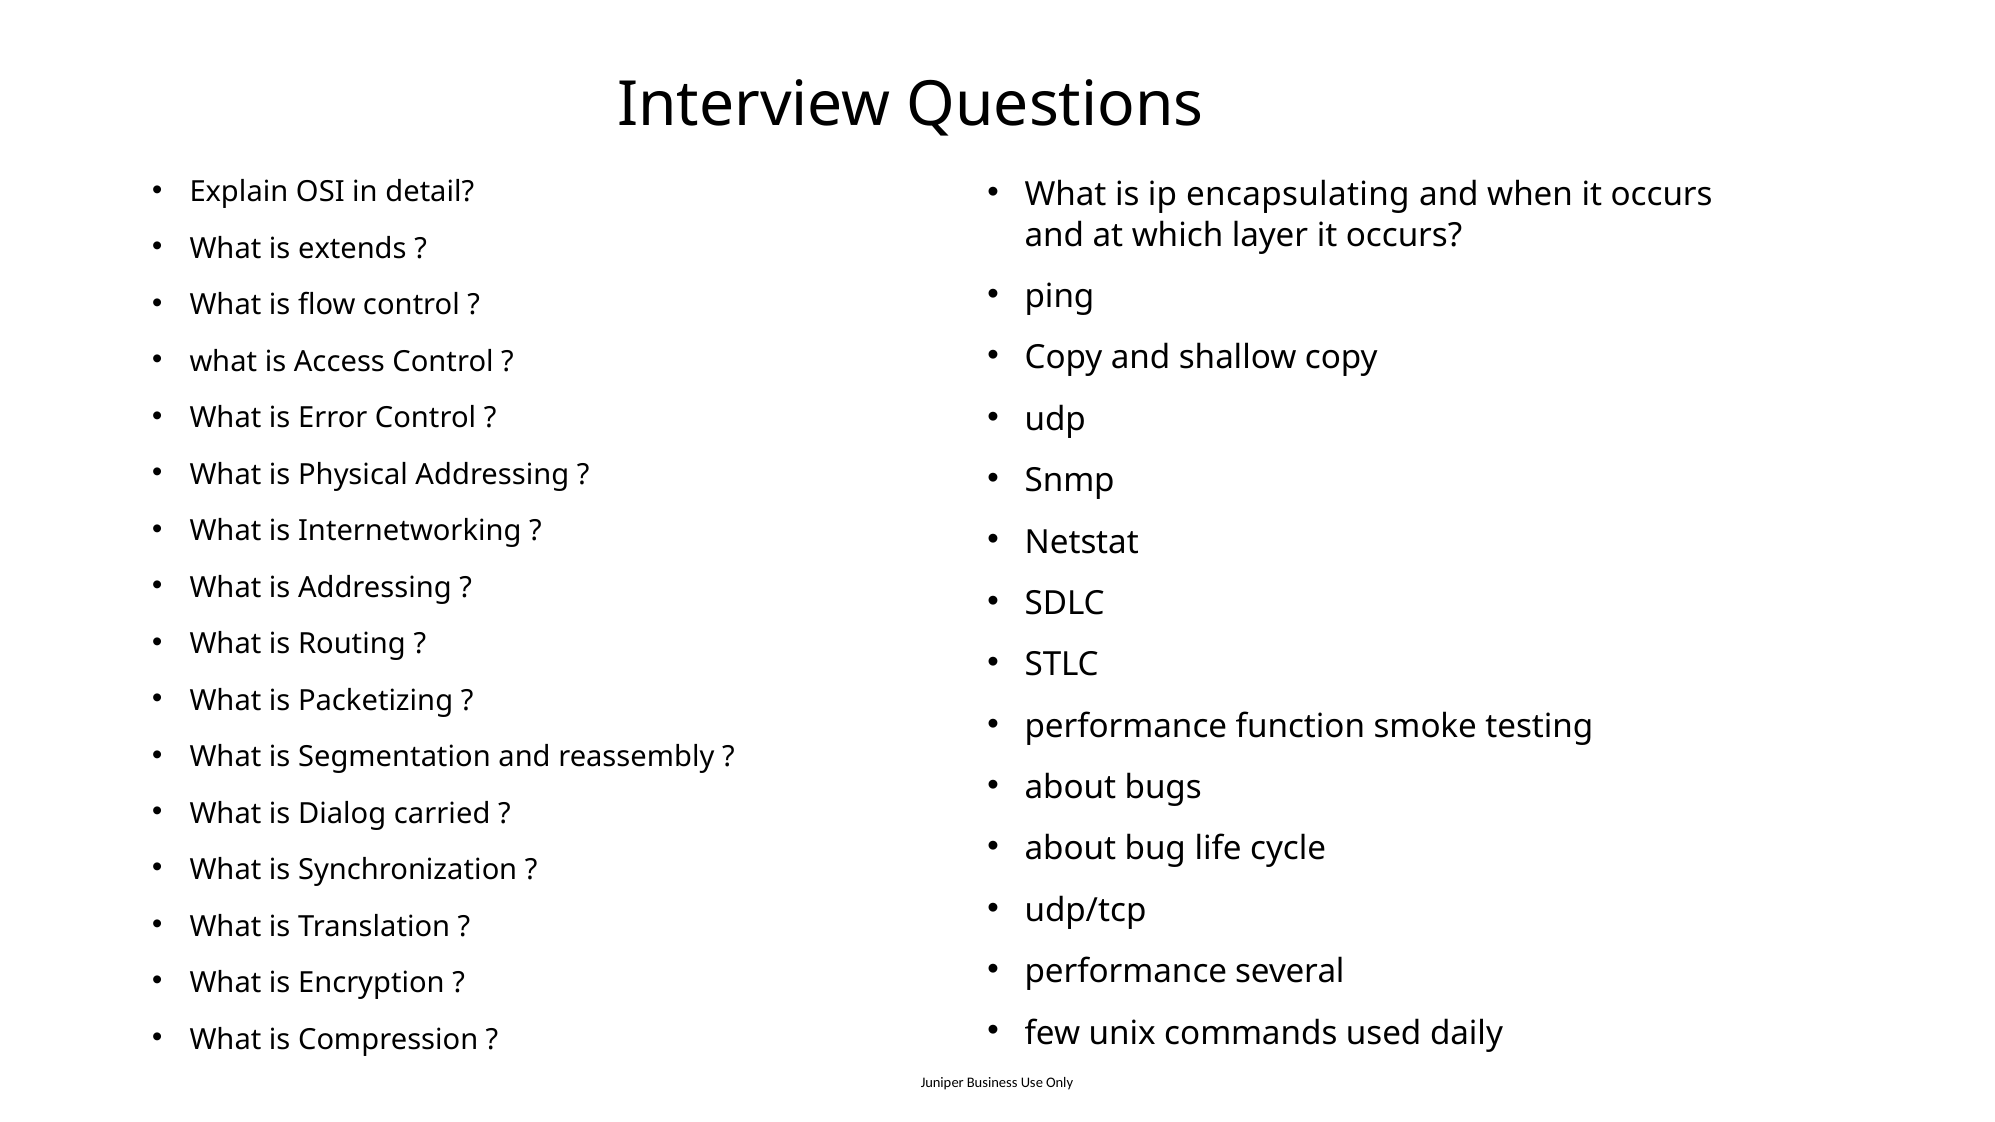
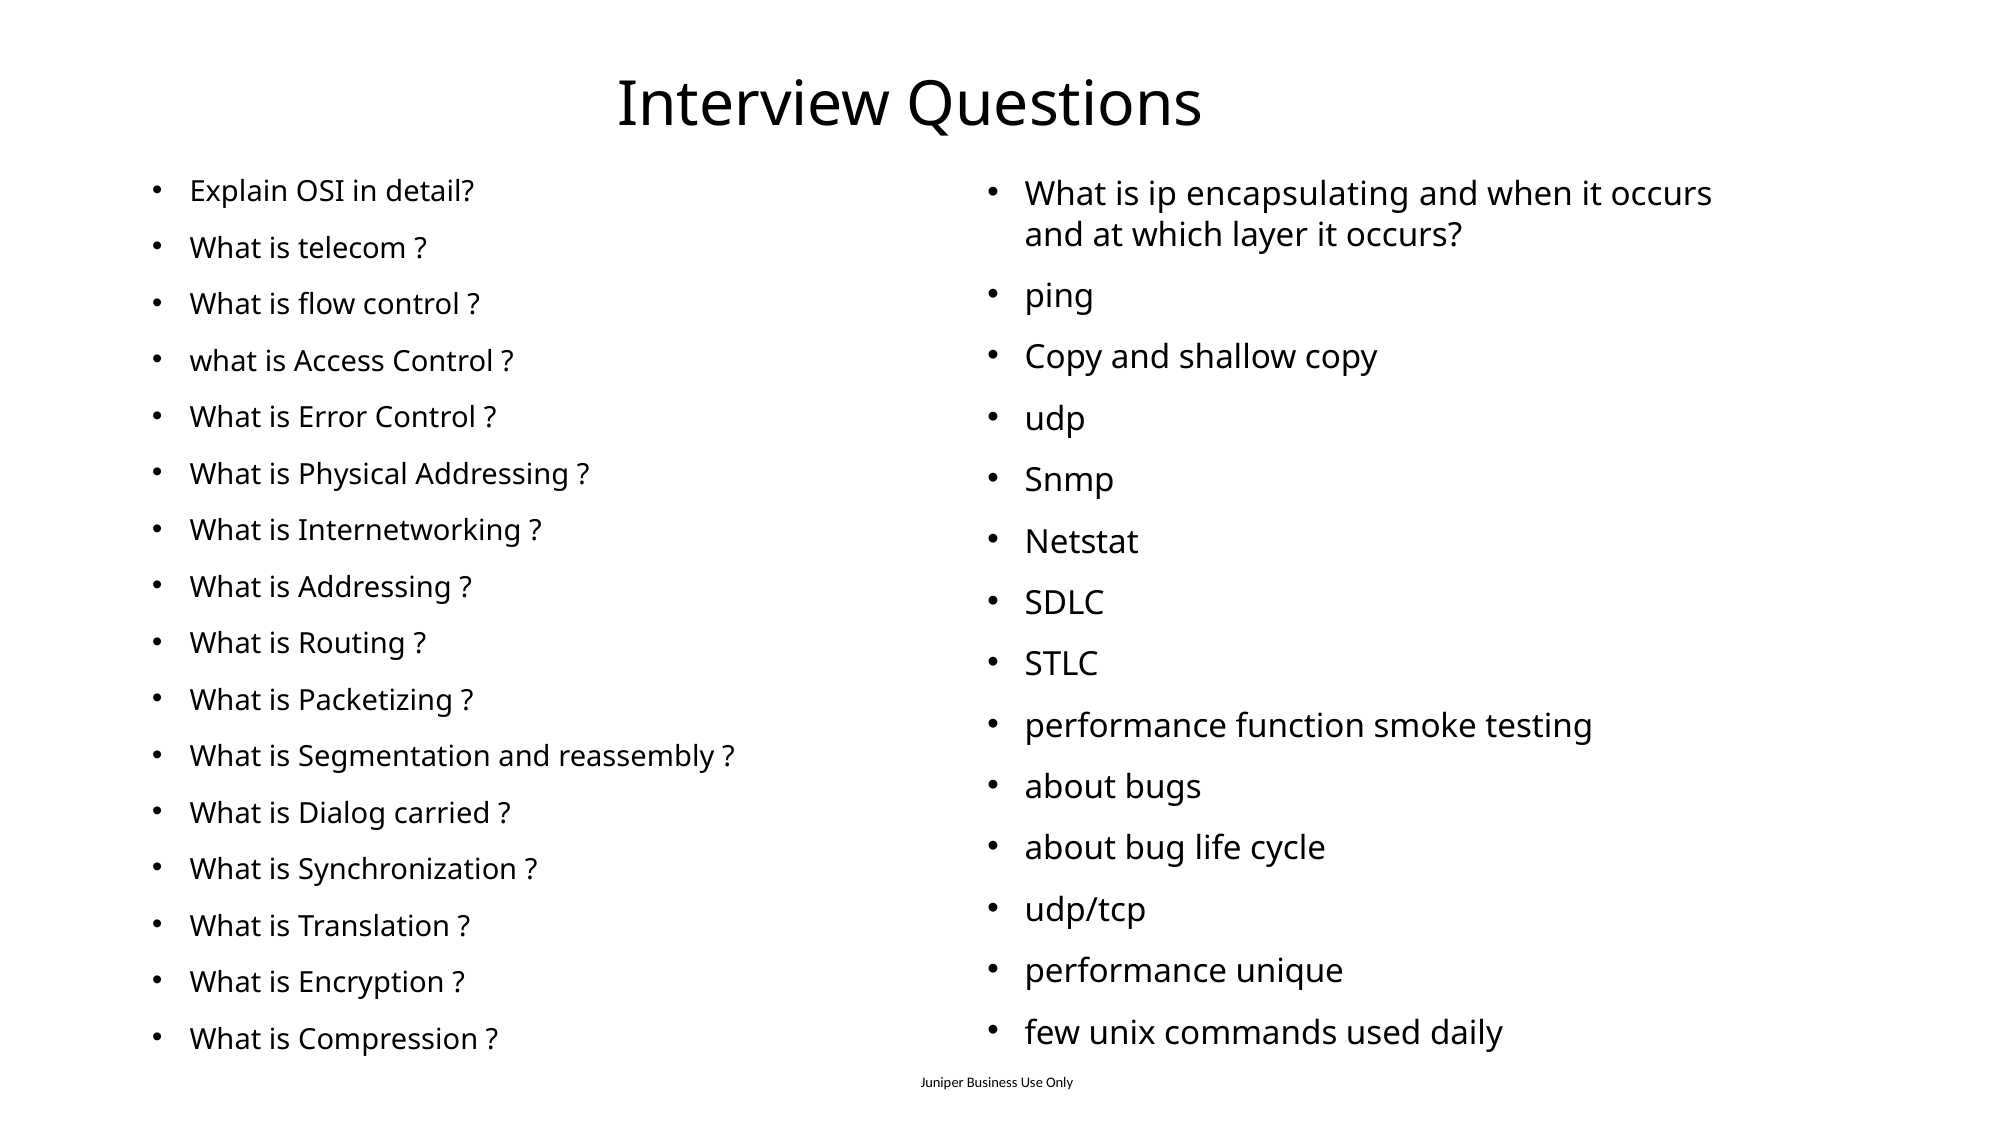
extends: extends -> telecom
several: several -> unique
